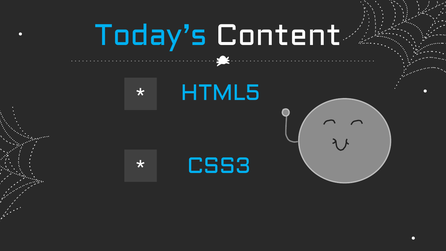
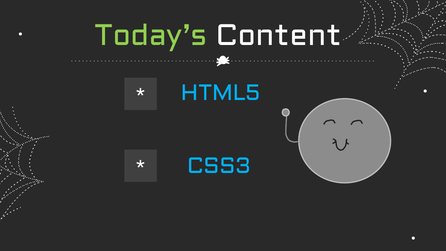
Today’s colour: light blue -> light green
